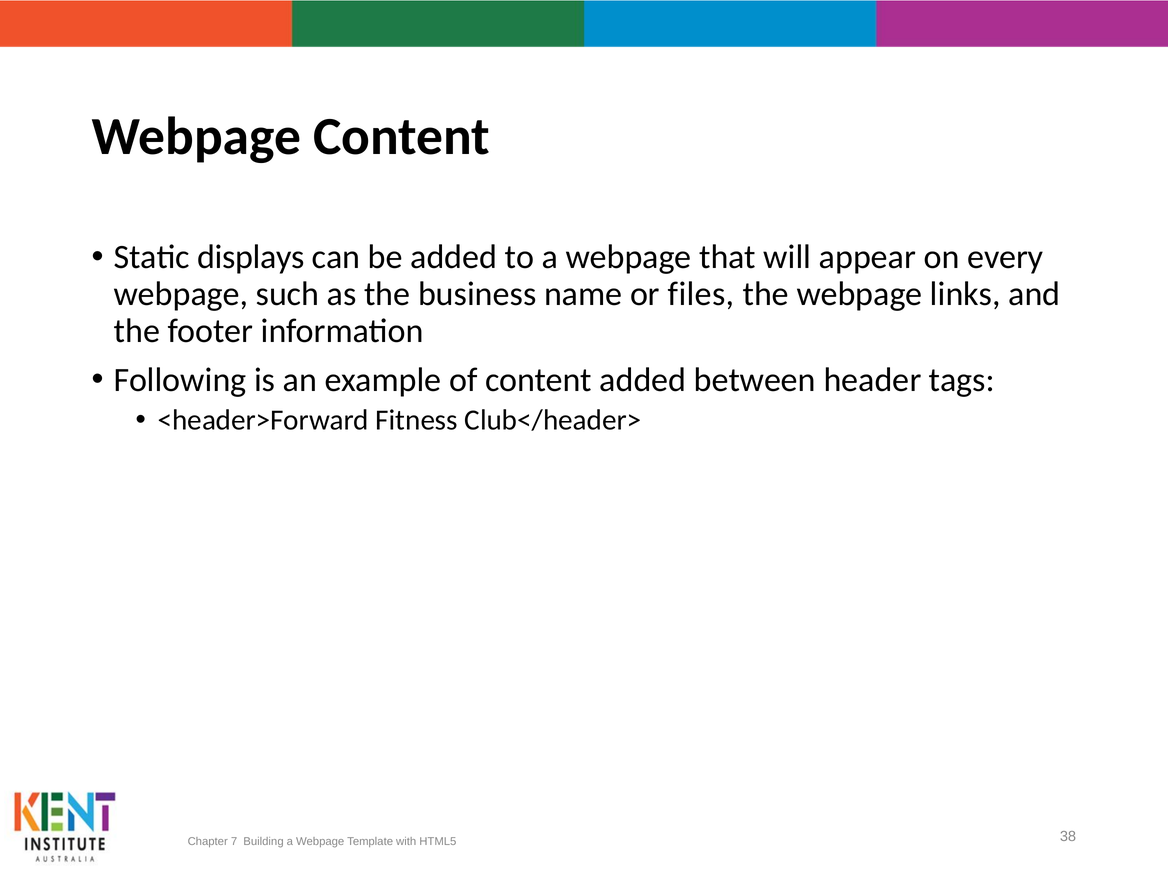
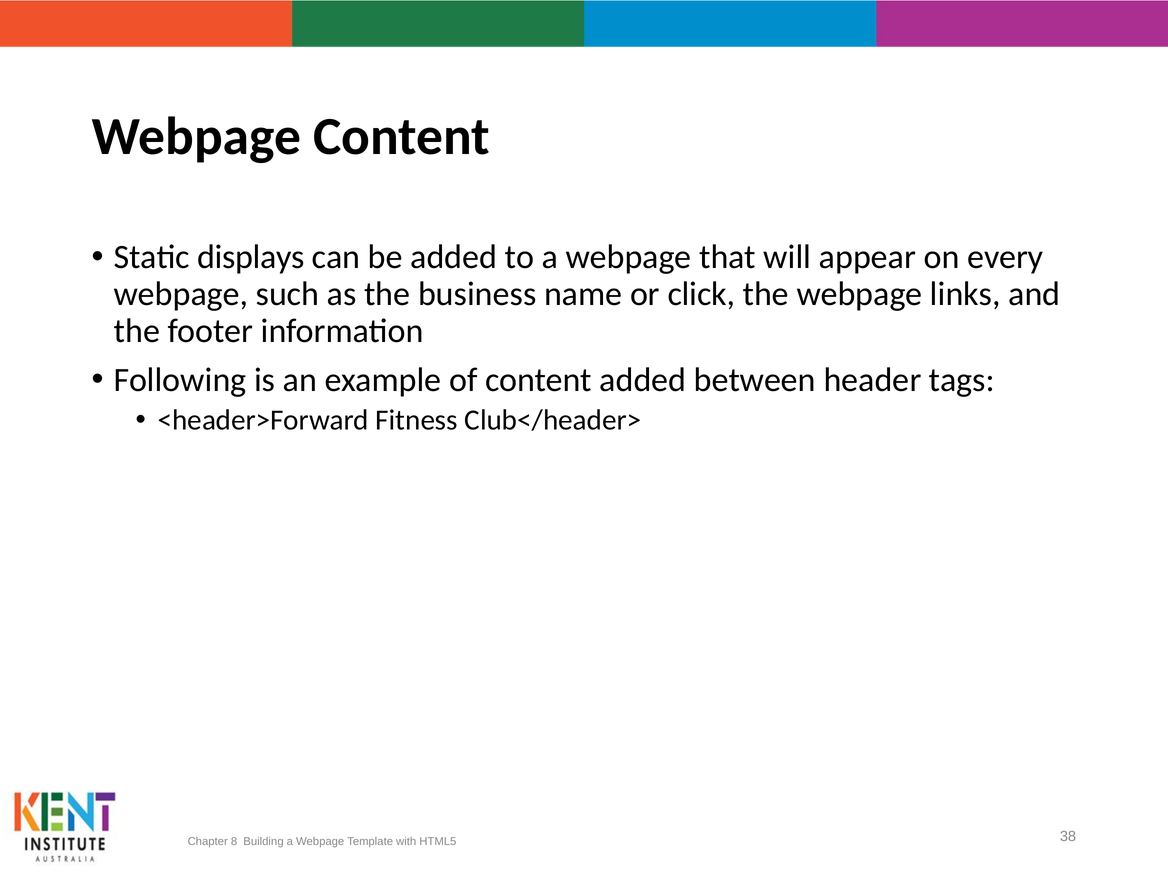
files: files -> click
7: 7 -> 8
